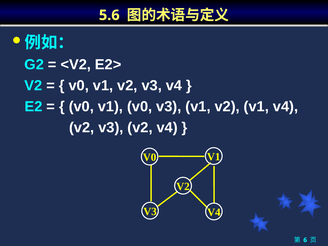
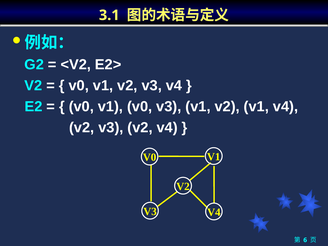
5.6: 5.6 -> 3.1
